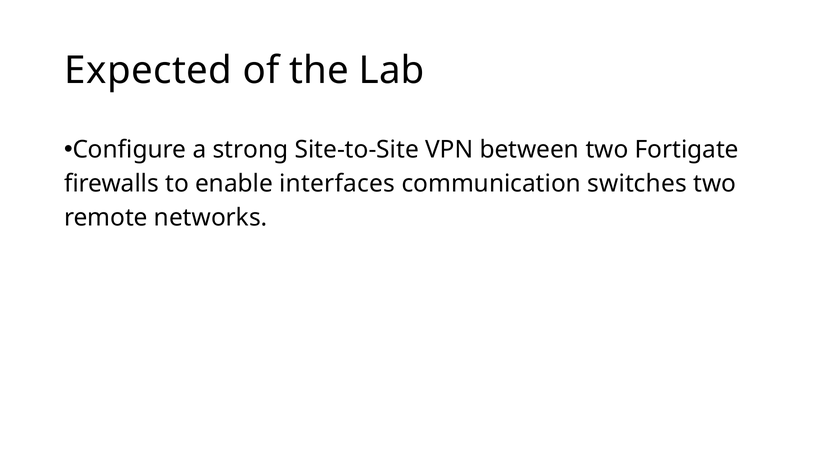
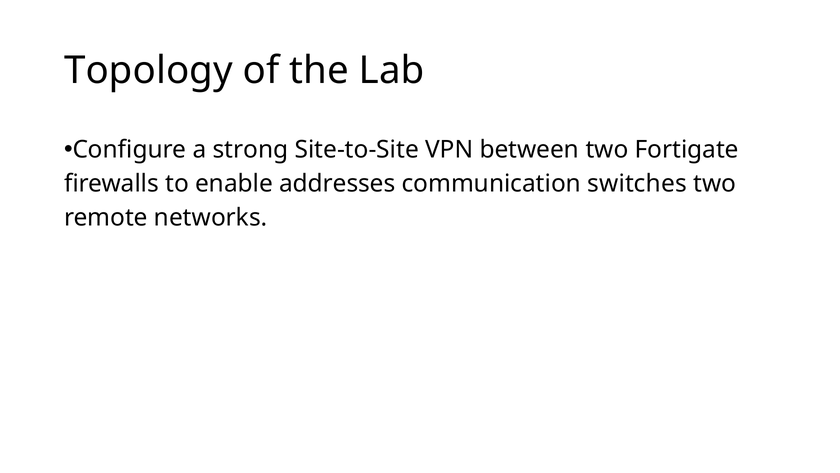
Expected: Expected -> Topology
interfaces: interfaces -> addresses
